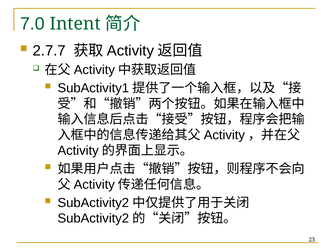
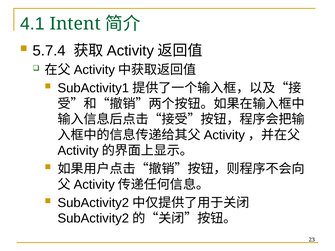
7.0: 7.0 -> 4.1
2.7.7: 2.7.7 -> 5.7.4
